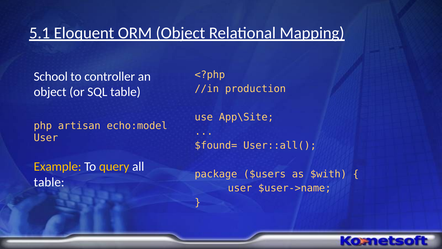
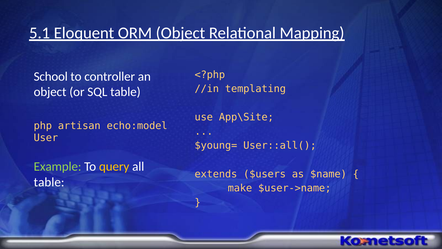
production: production -> templating
$found=: $found= -> $young=
Example colour: yellow -> light green
package: package -> extends
$with: $with -> $name
user at (240, 188): user -> make
